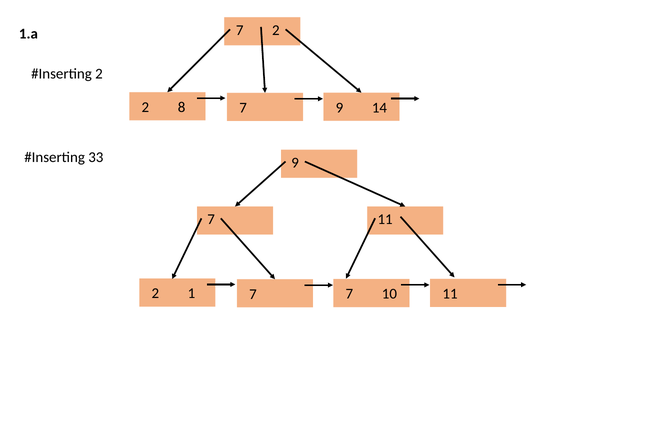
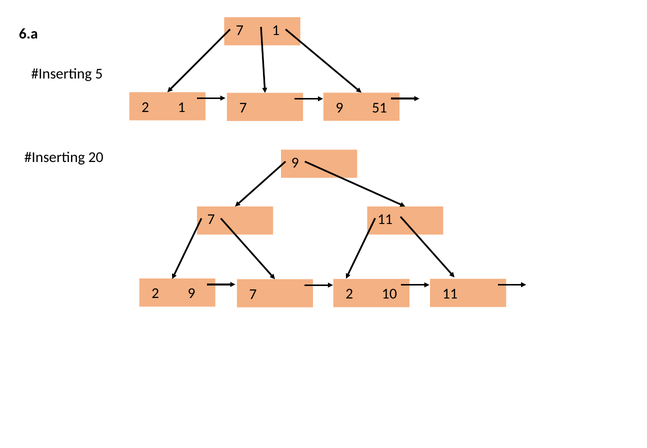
7 2: 2 -> 1
1.a: 1.a -> 6.a
2 at (99, 74): 2 -> 5
2 8: 8 -> 1
14: 14 -> 51
33: 33 -> 20
2 1: 1 -> 9
7 7: 7 -> 2
